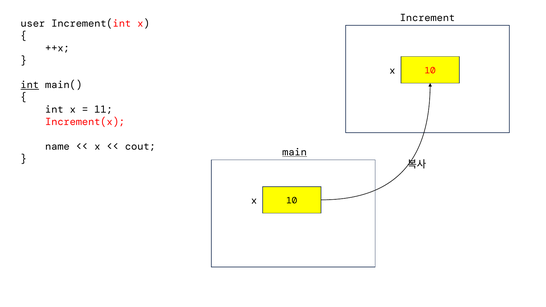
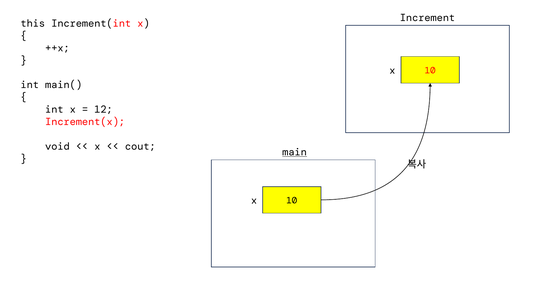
user: user -> this
int at (30, 85) underline: present -> none
11: 11 -> 12
name: name -> void
